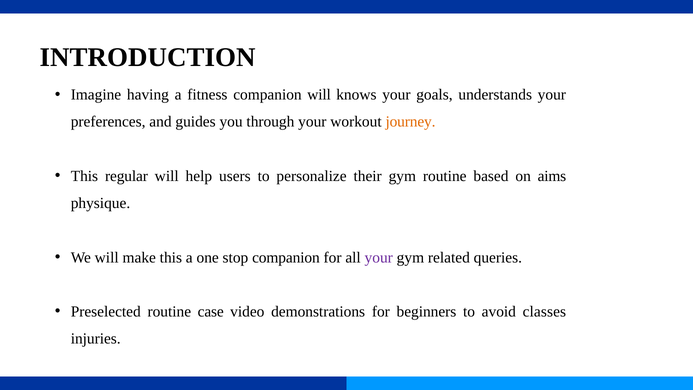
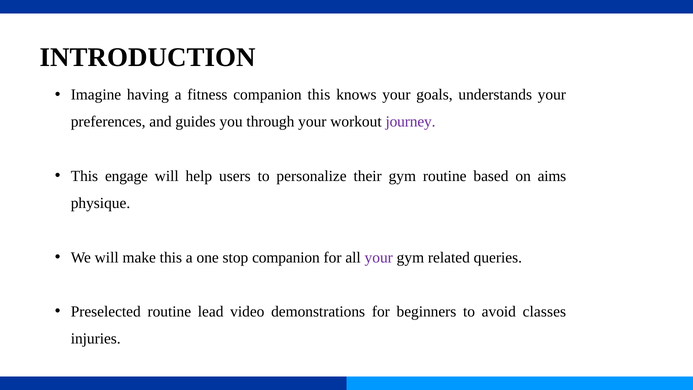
companion will: will -> this
journey colour: orange -> purple
regular: regular -> engage
case: case -> lead
